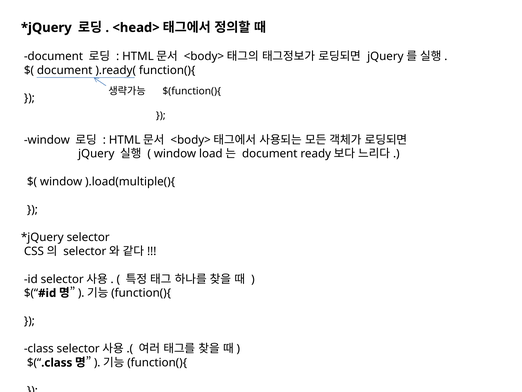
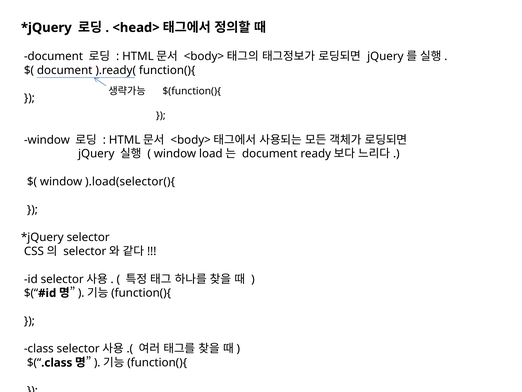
).load(multiple(){: ).load(multiple(){ -> ).load(selector(){
